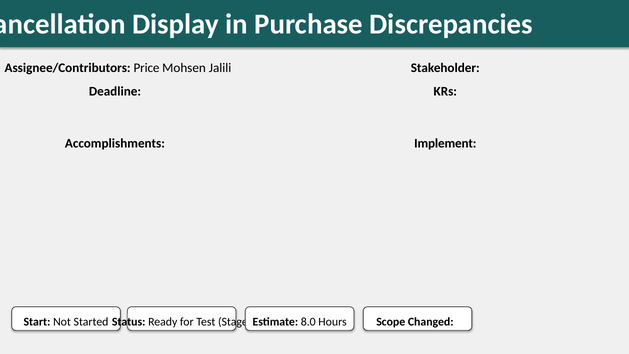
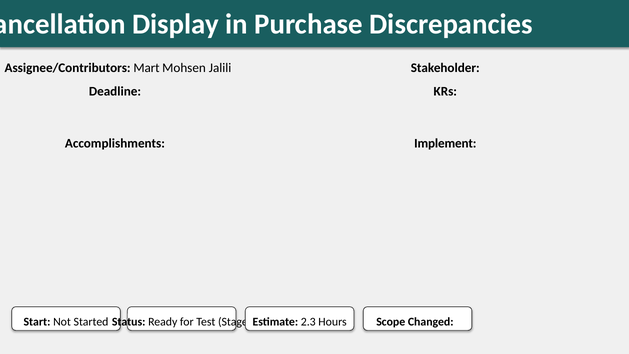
Price: Price -> Mart
8.0: 8.0 -> 2.3
